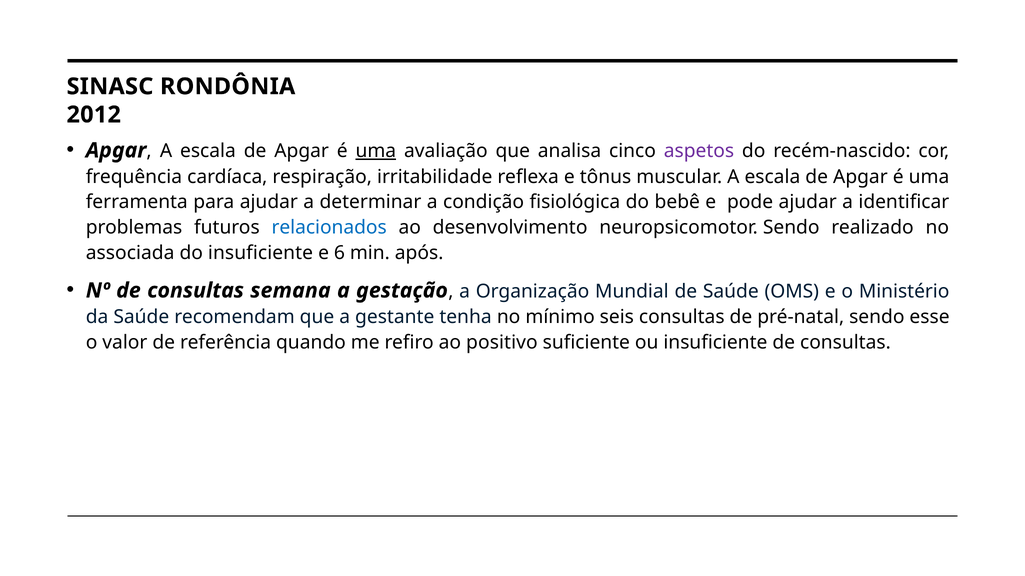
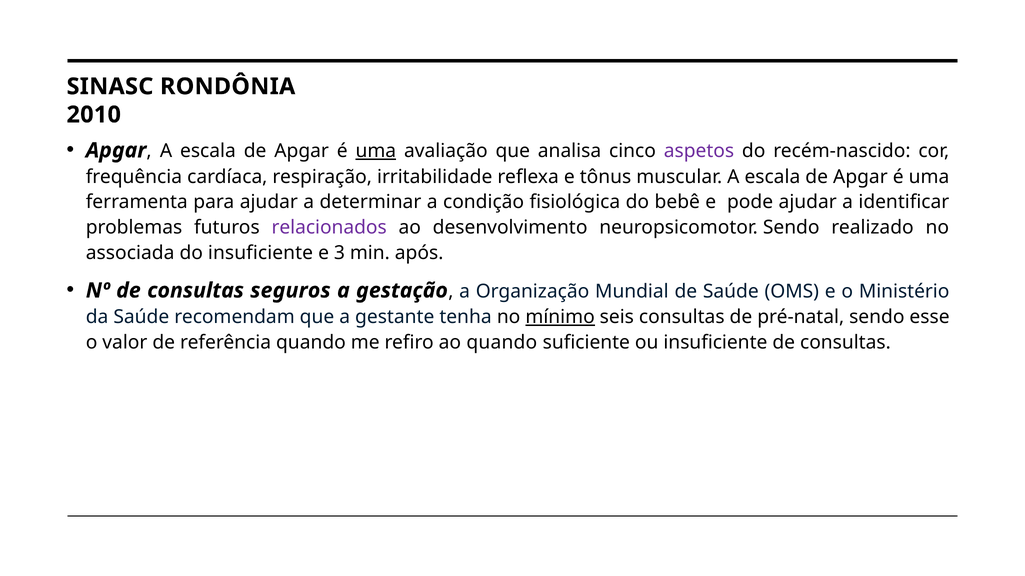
2012: 2012 -> 2010
relacionados colour: blue -> purple
6: 6 -> 3
semana: semana -> seguros
mínimo underline: none -> present
ao positivo: positivo -> quando
